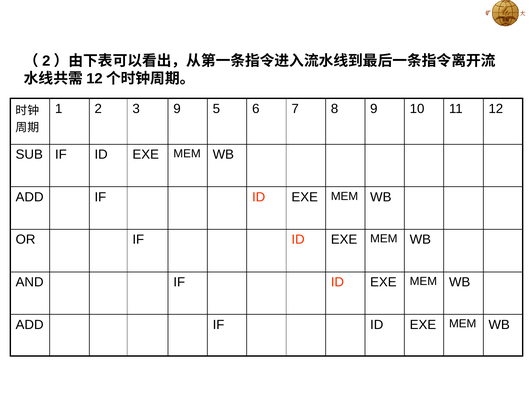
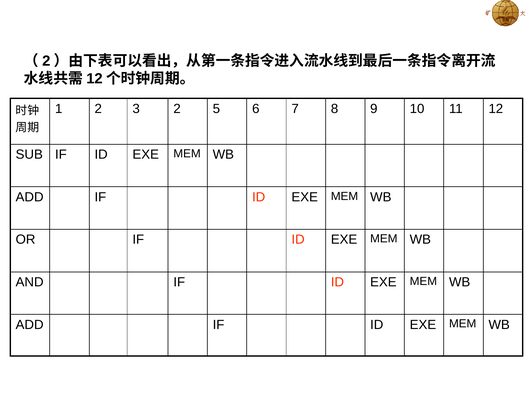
3 9: 9 -> 2
